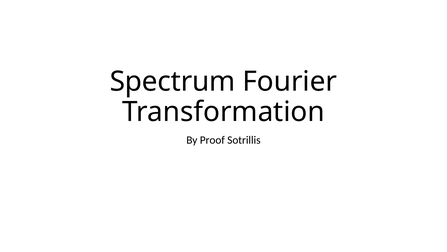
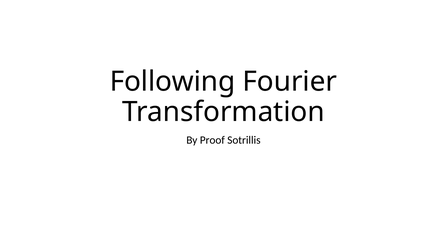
Spectrum: Spectrum -> Following
